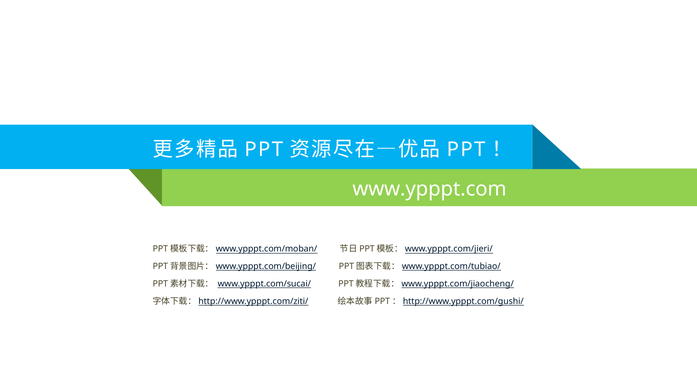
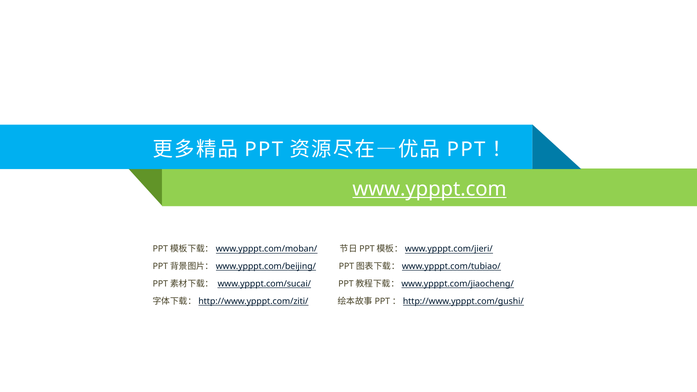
www.ypppt.com underline: none -> present
